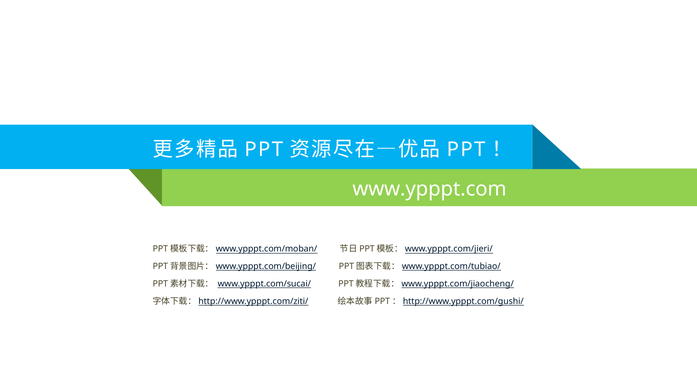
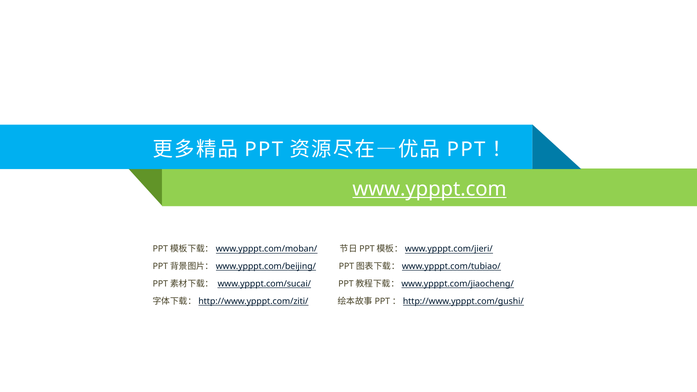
www.ypppt.com underline: none -> present
